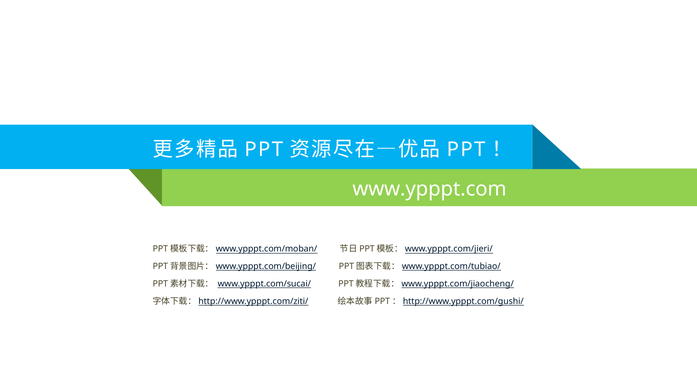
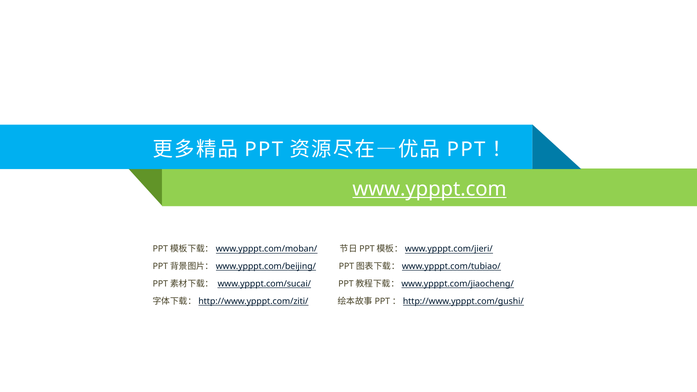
www.ypppt.com underline: none -> present
